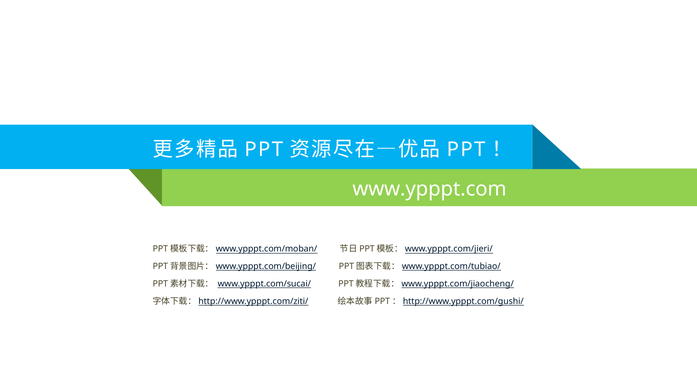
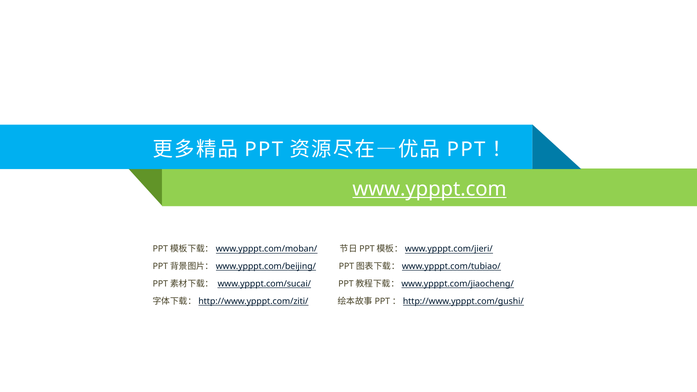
www.ypppt.com underline: none -> present
